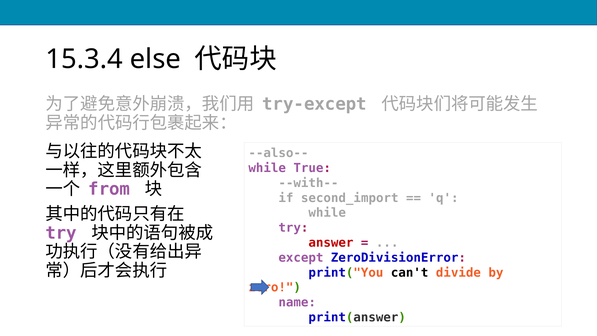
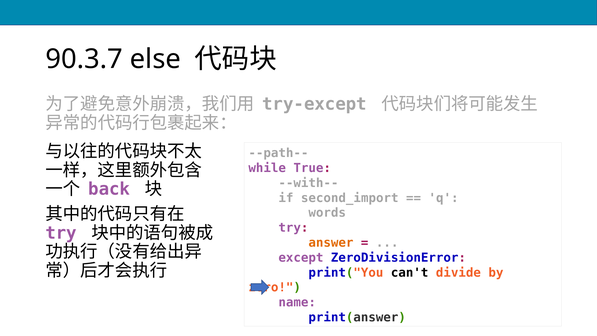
15.3.4: 15.3.4 -> 90.3.7
--also--: --also-- -> --path--
from: from -> back
while at (327, 213): while -> words
answer colour: red -> orange
